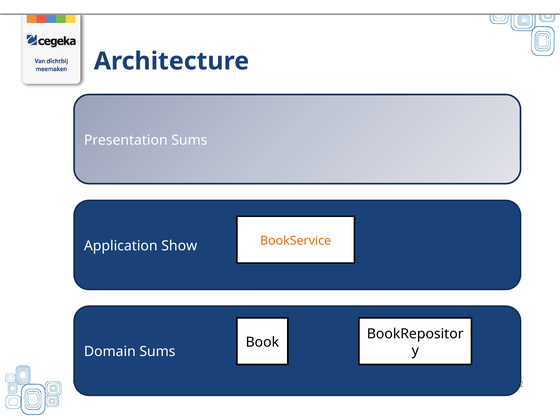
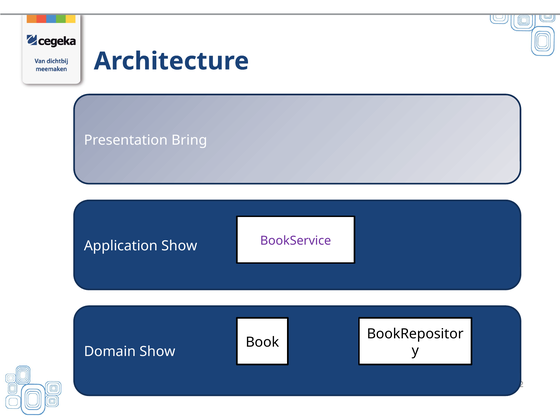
Presentation Sums: Sums -> Bring
BookService colour: orange -> purple
Domain Sums: Sums -> Show
